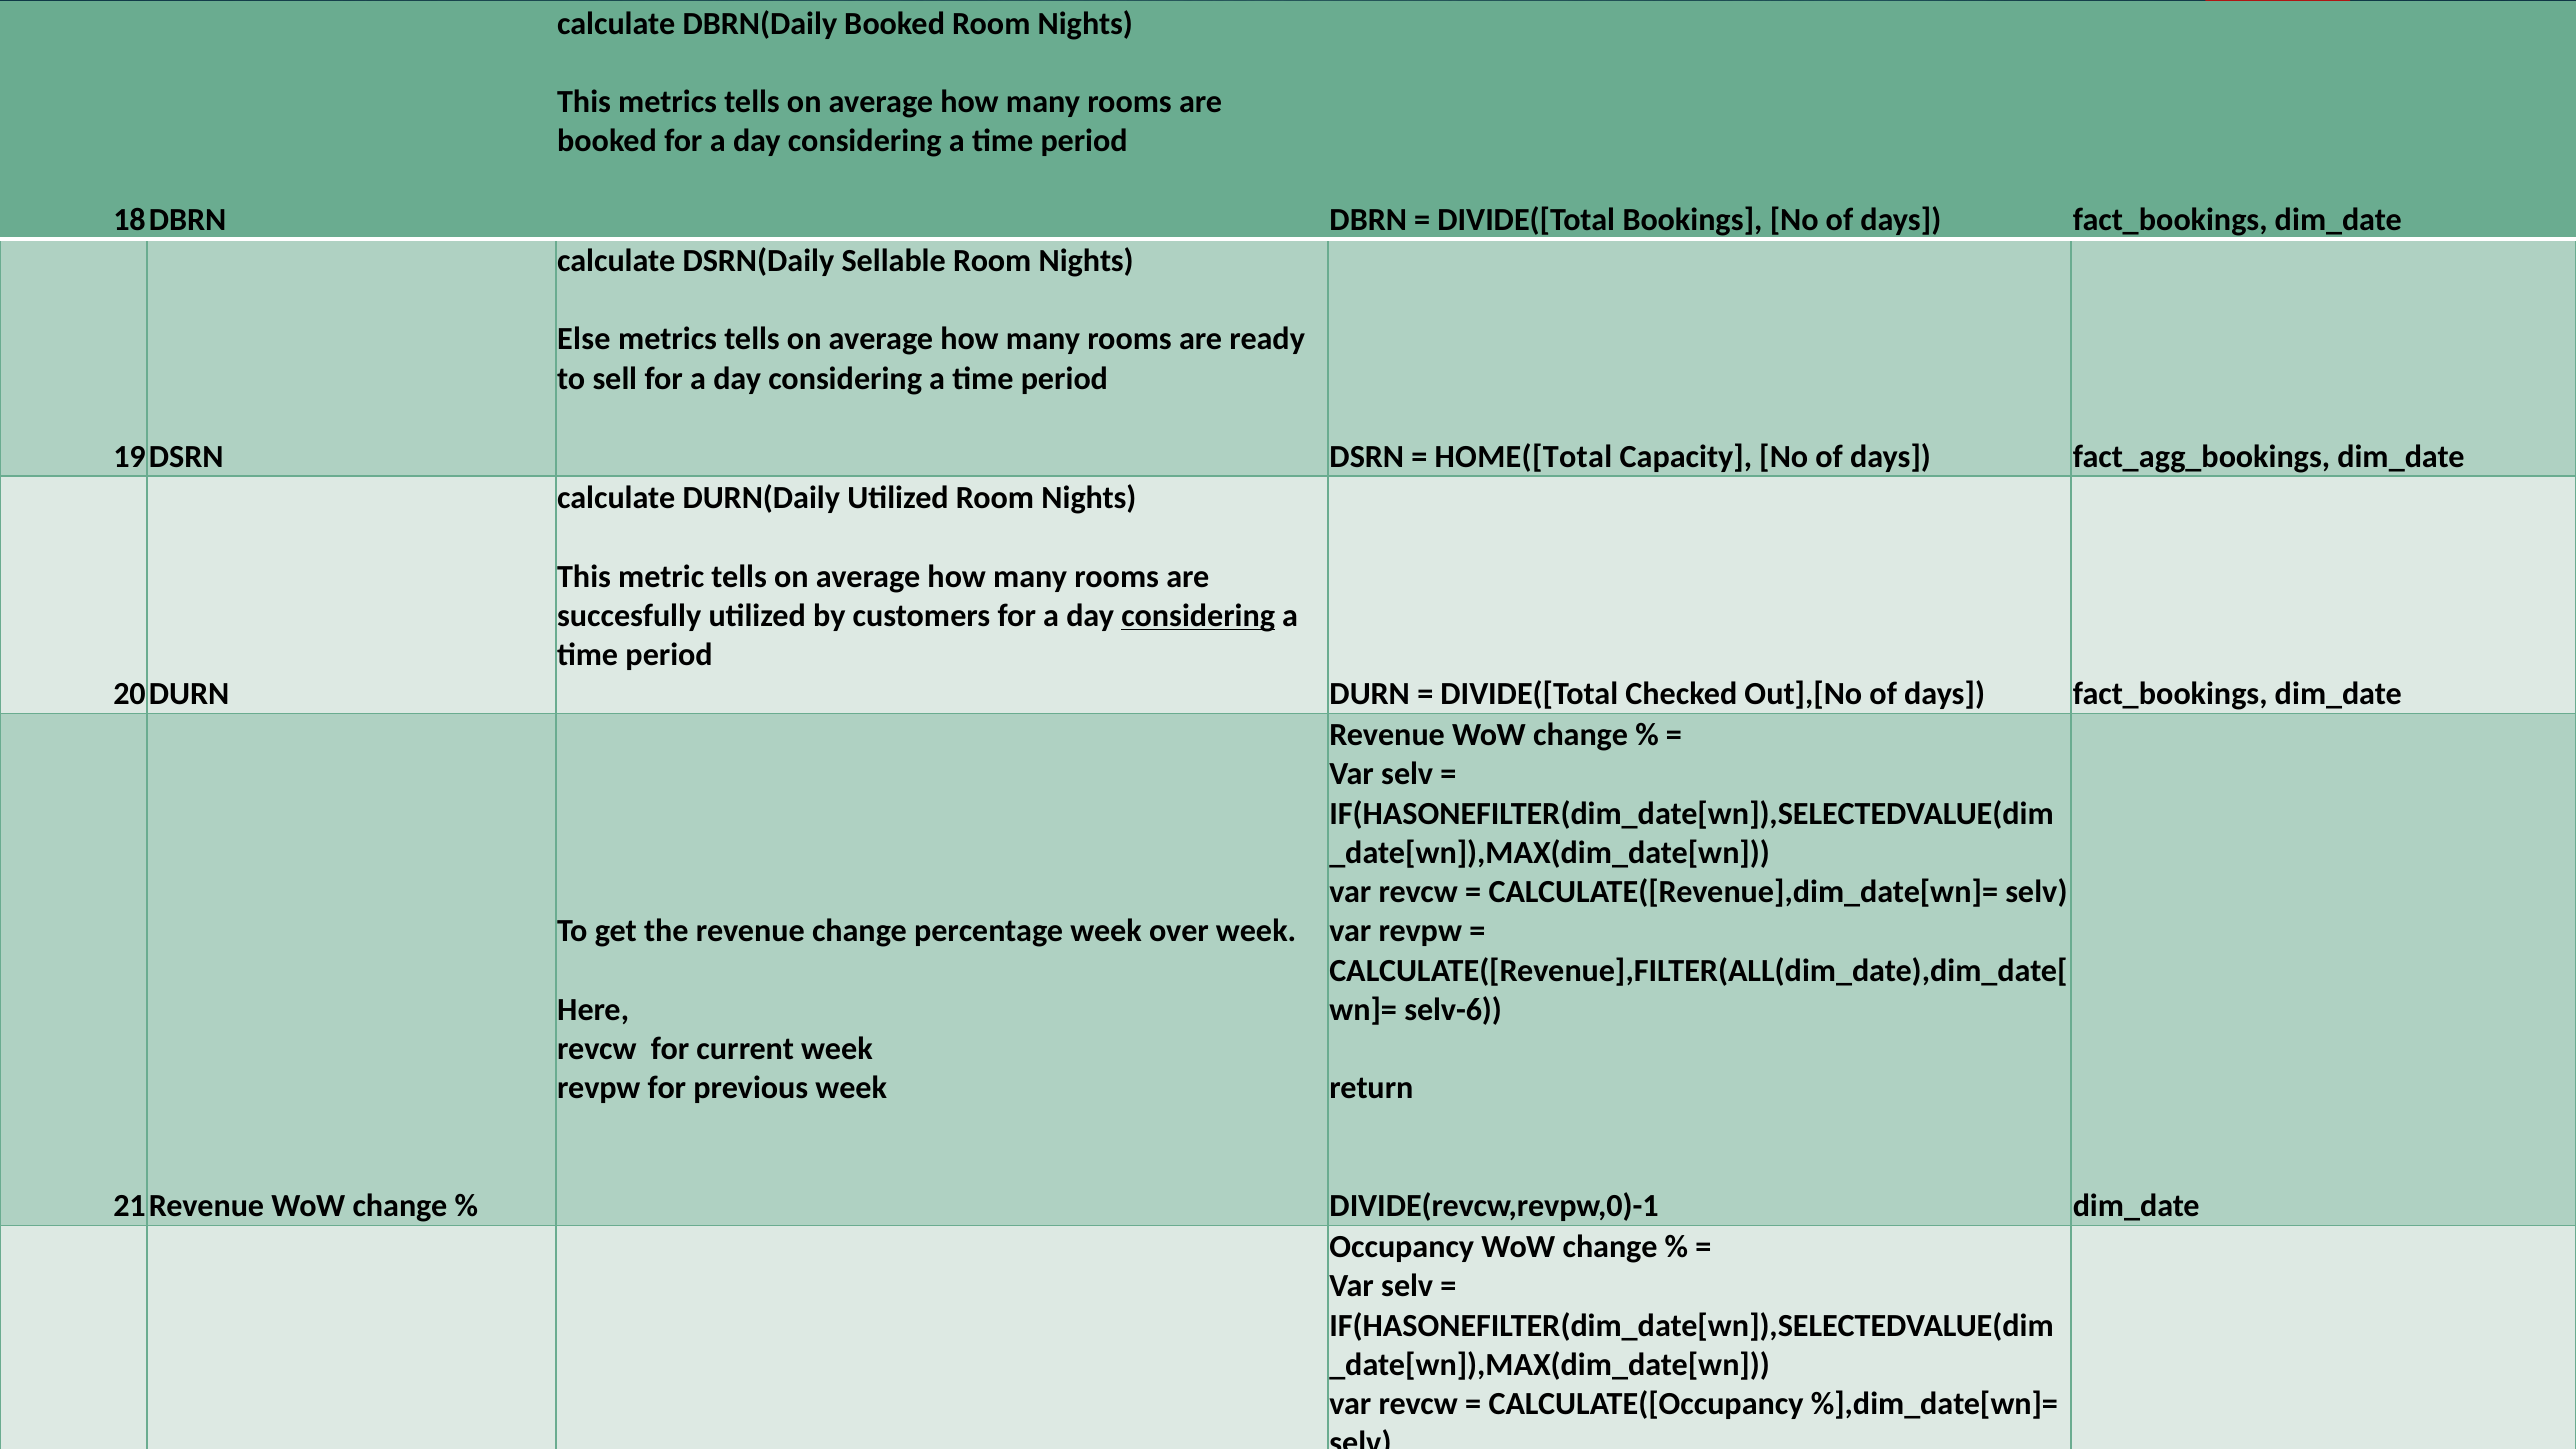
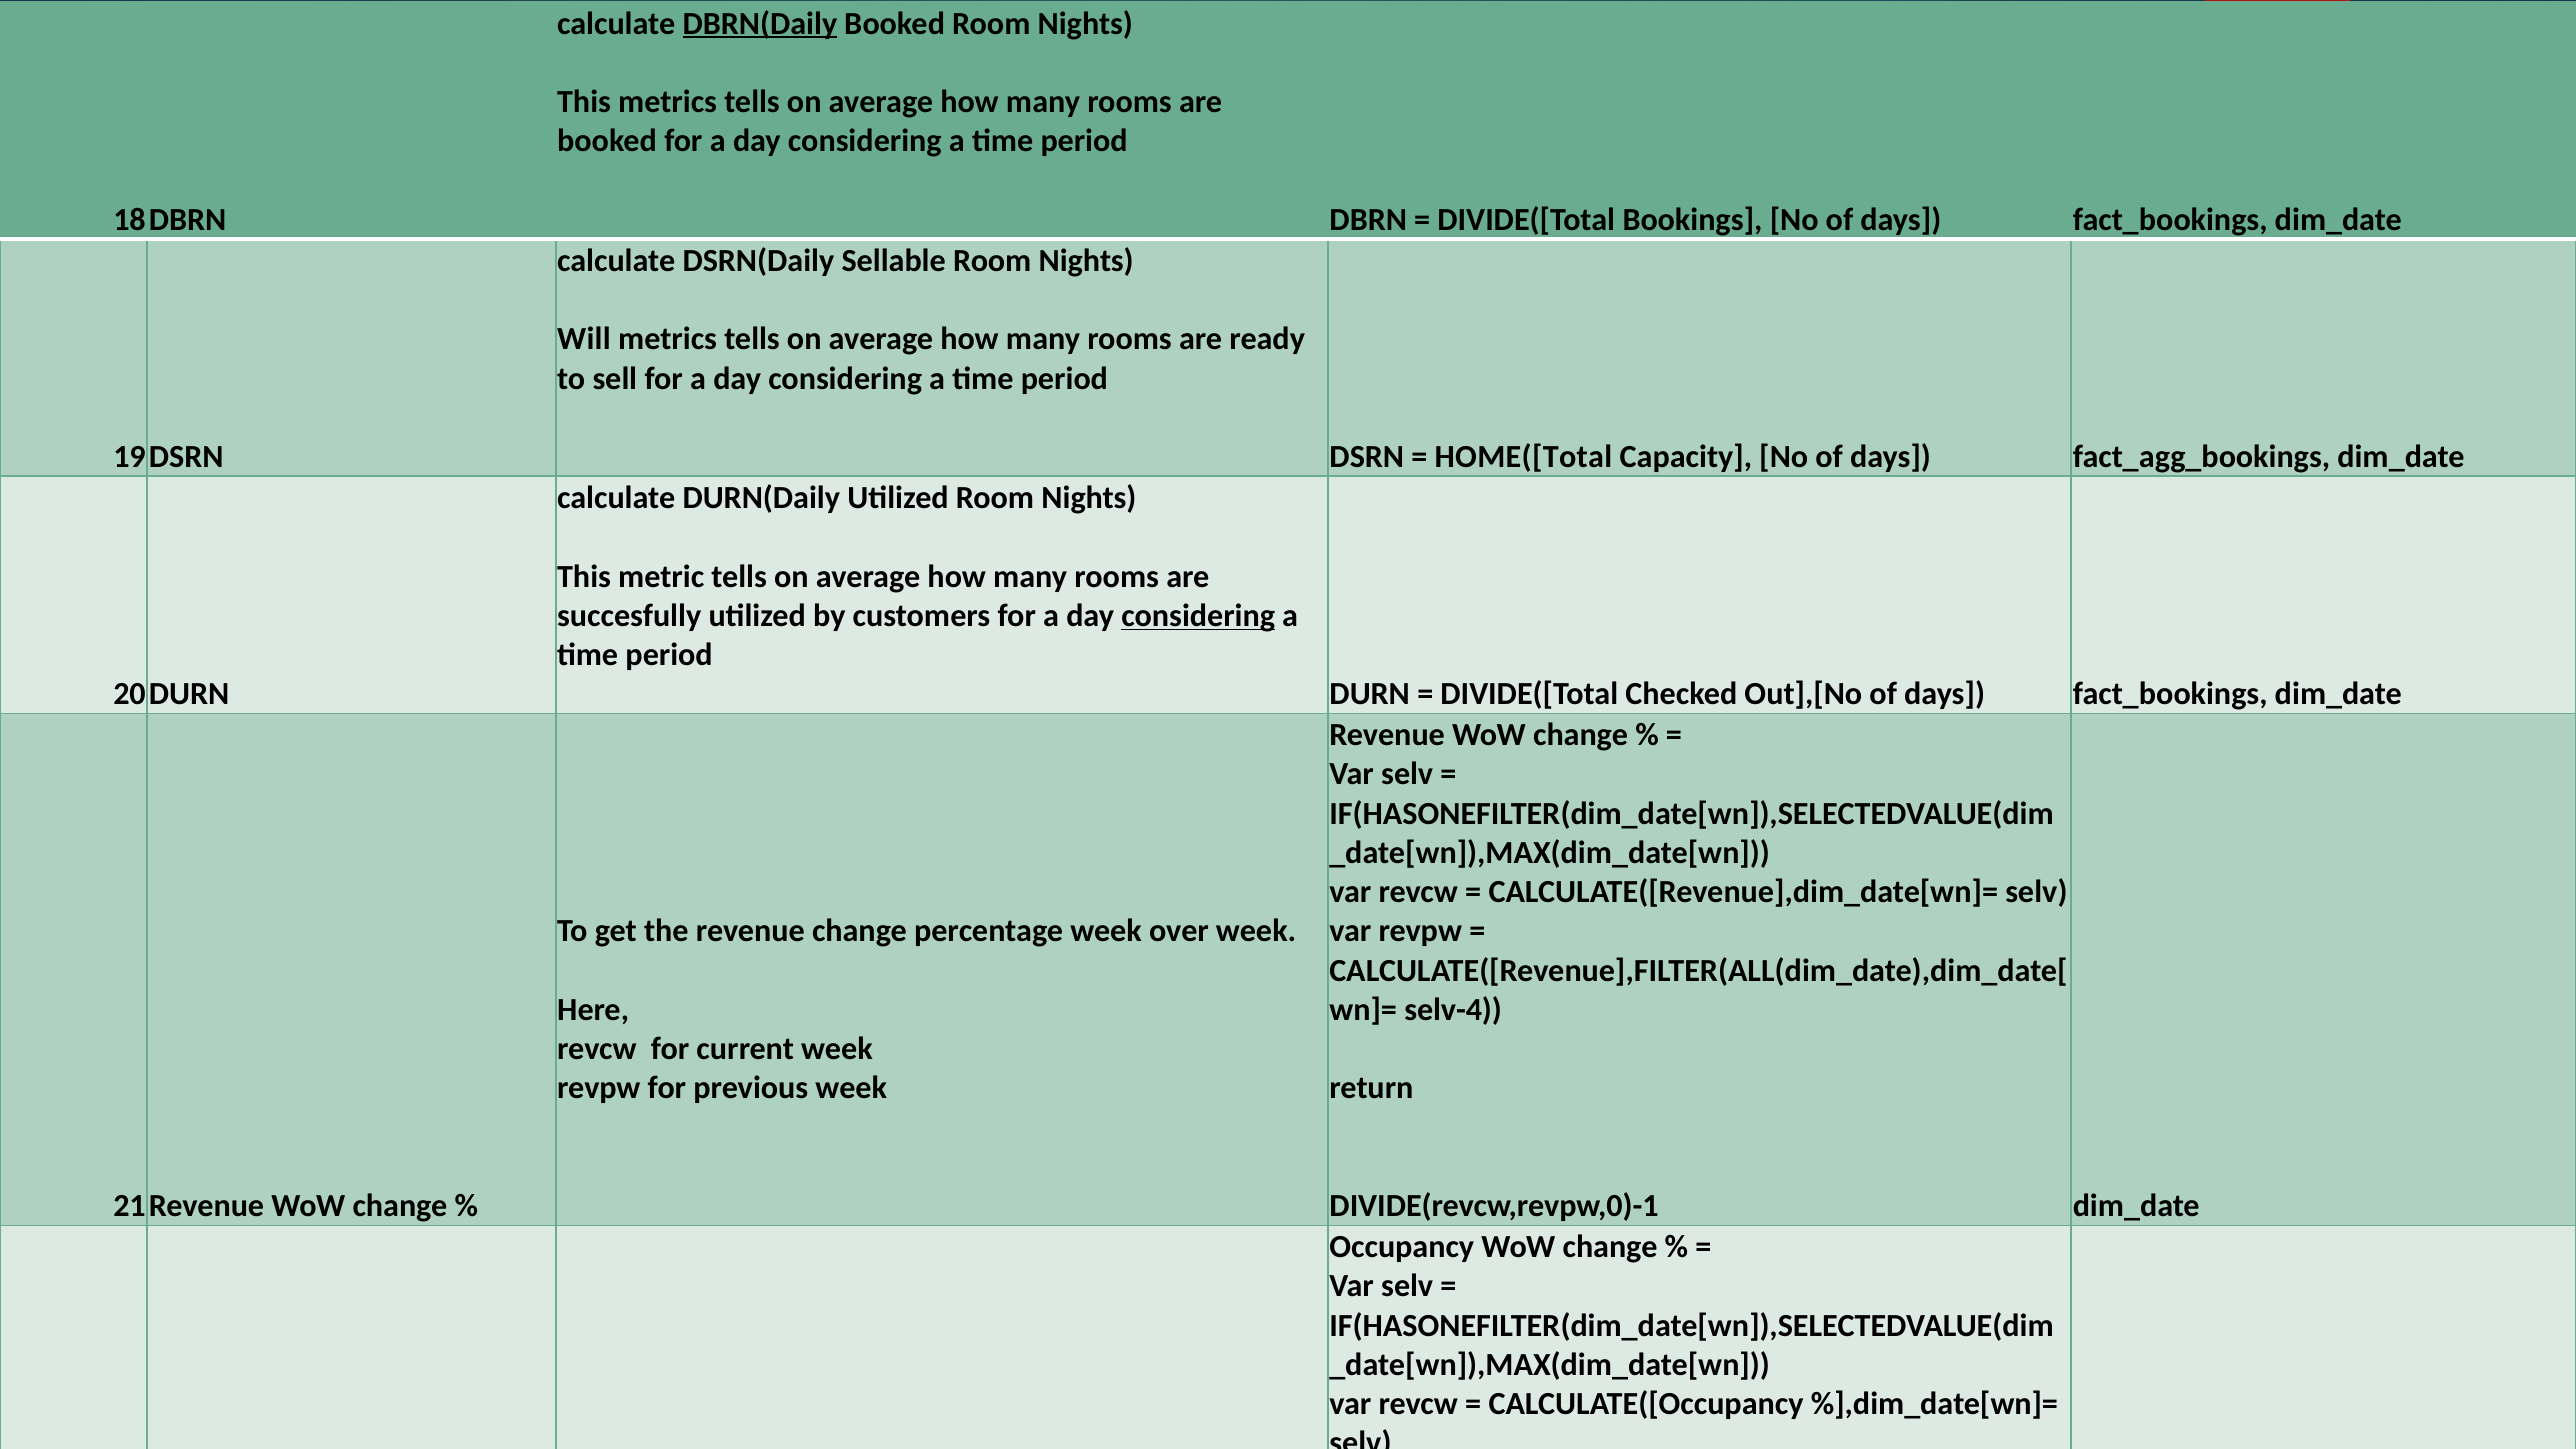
DBRN(Daily underline: none -> present
Else: Else -> Will
selv-6: selv-6 -> selv-4
